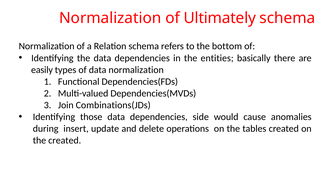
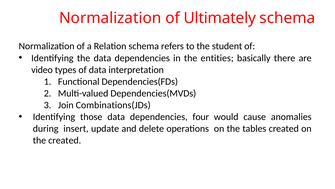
bottom: bottom -> student
easily: easily -> video
data normalization: normalization -> interpretation
side: side -> four
